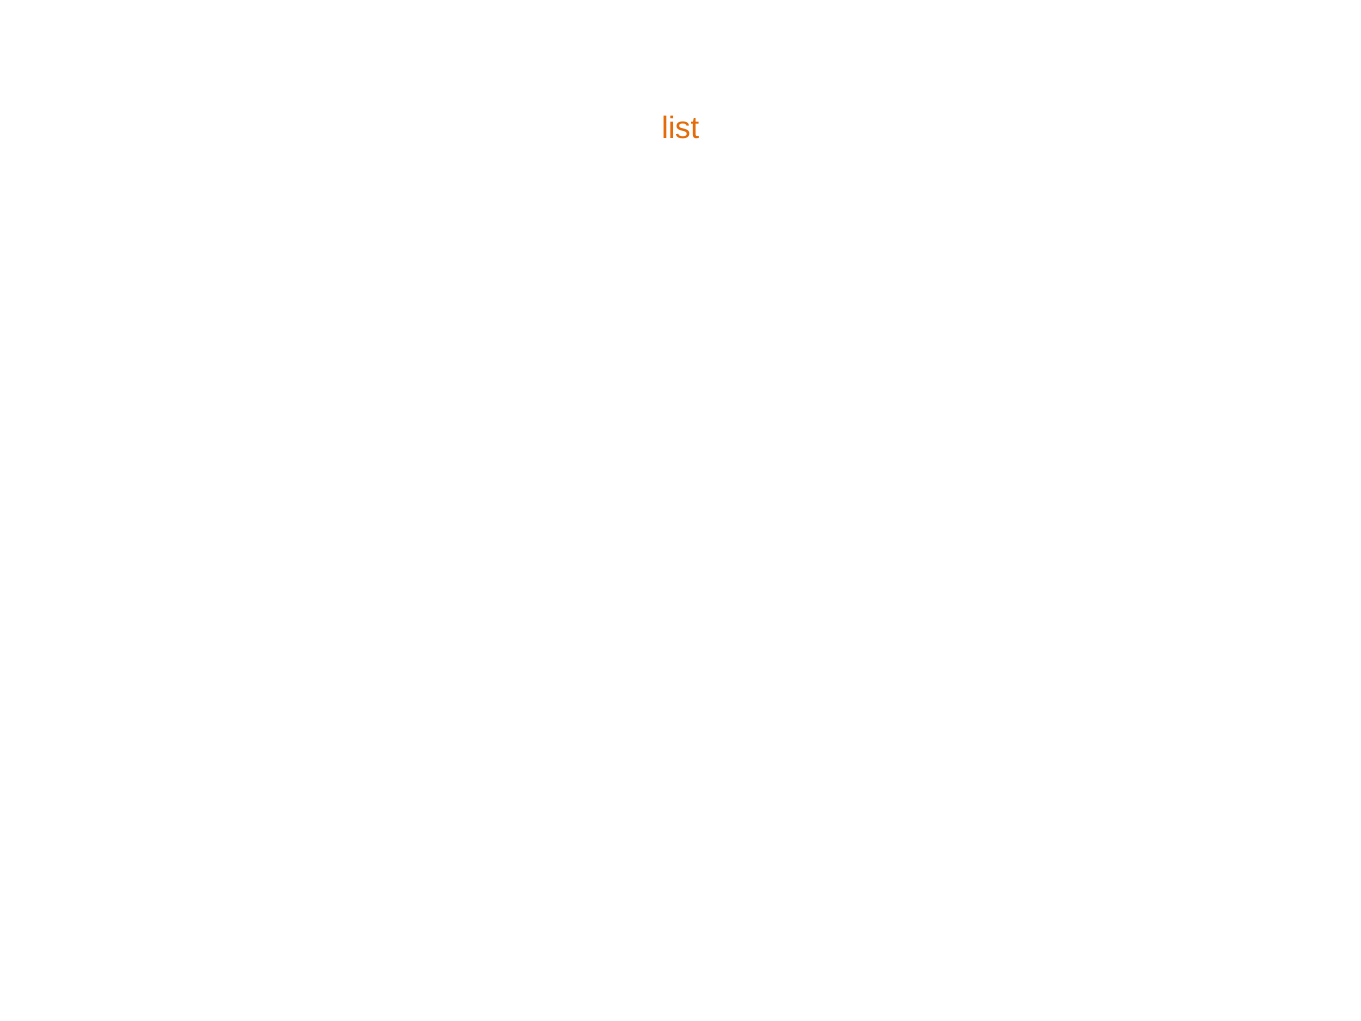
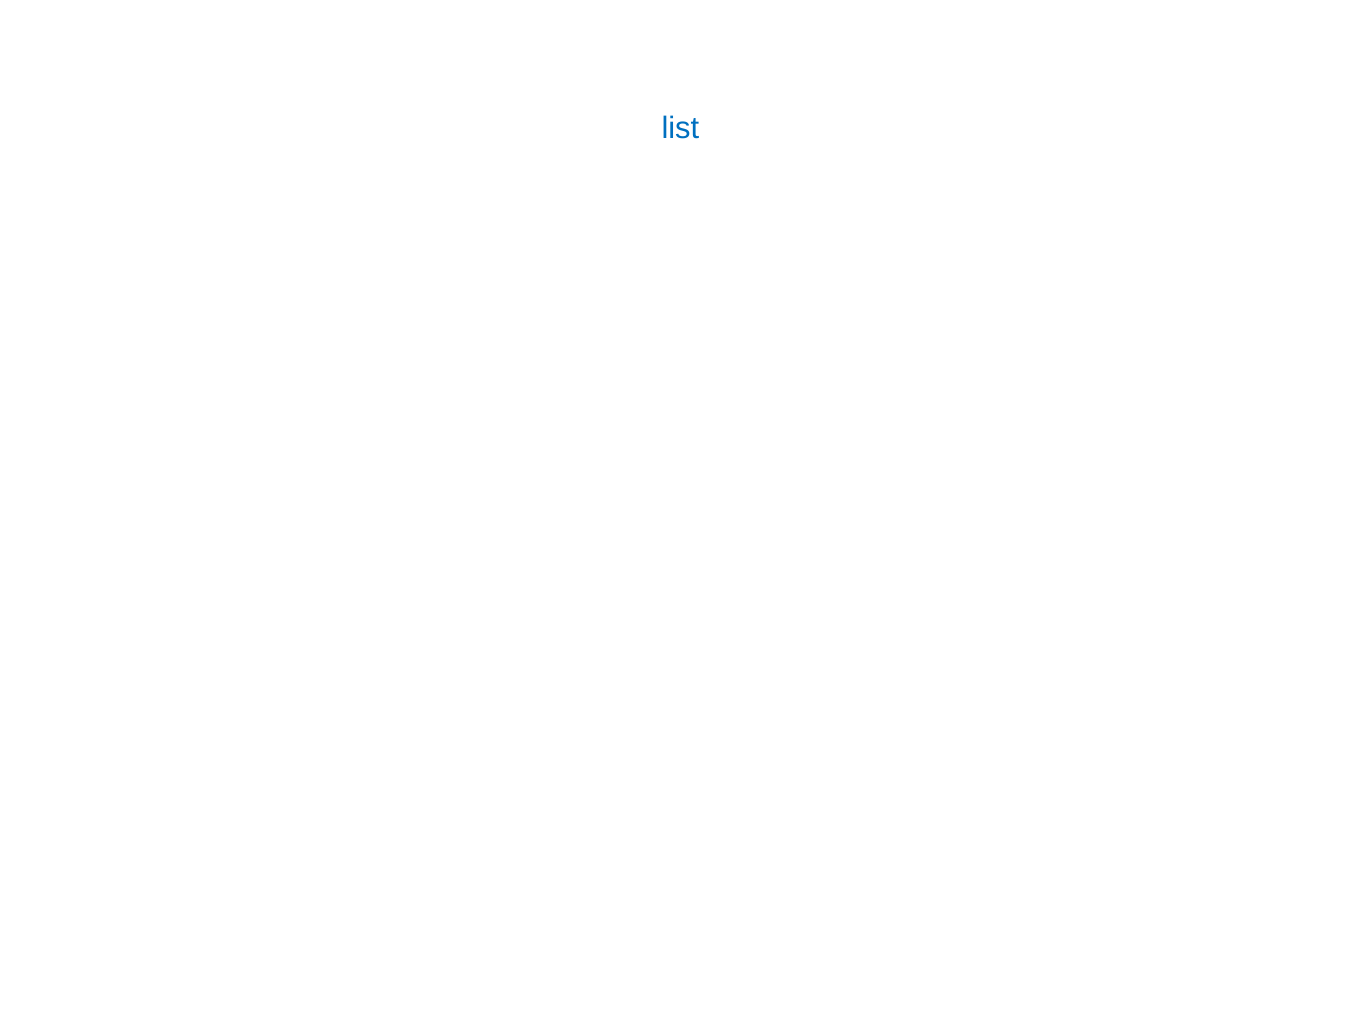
list colour: orange -> blue
